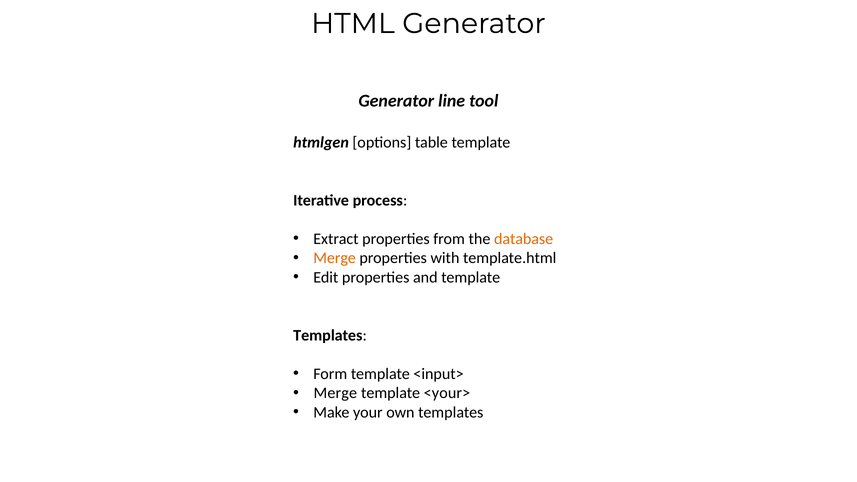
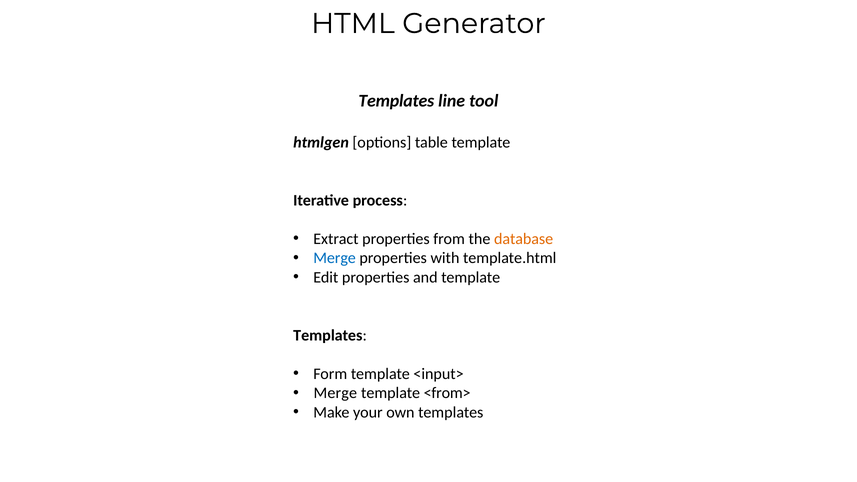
Generator at (396, 101): Generator -> Templates
Merge at (335, 258) colour: orange -> blue
<your>: <your> -> <from>
